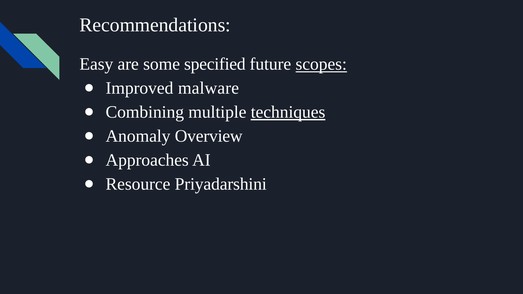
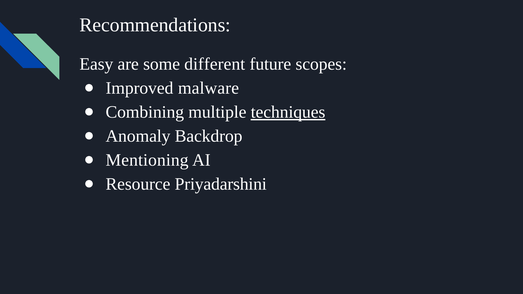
specified: specified -> different
scopes underline: present -> none
Overview: Overview -> Backdrop
Approaches: Approaches -> Mentioning
